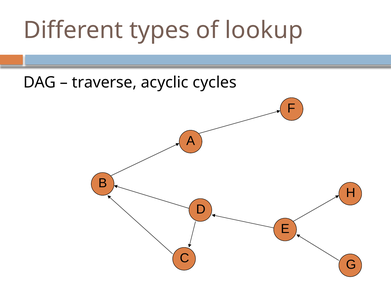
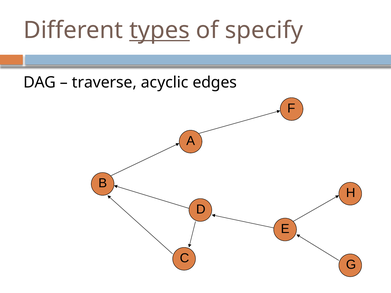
types underline: none -> present
lookup: lookup -> specify
cycles: cycles -> edges
